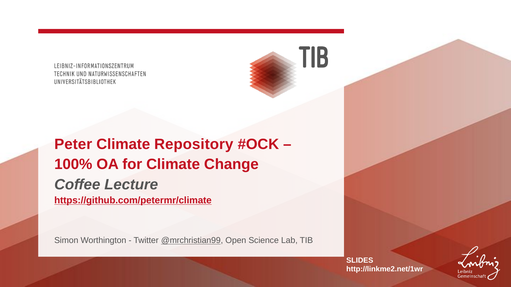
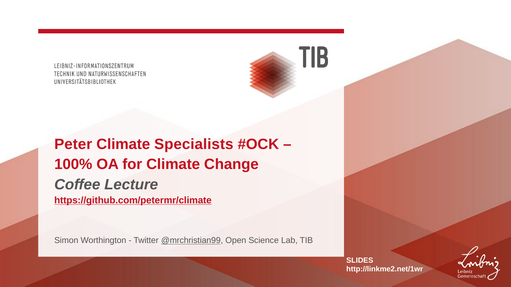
Repository: Repository -> Specialists
